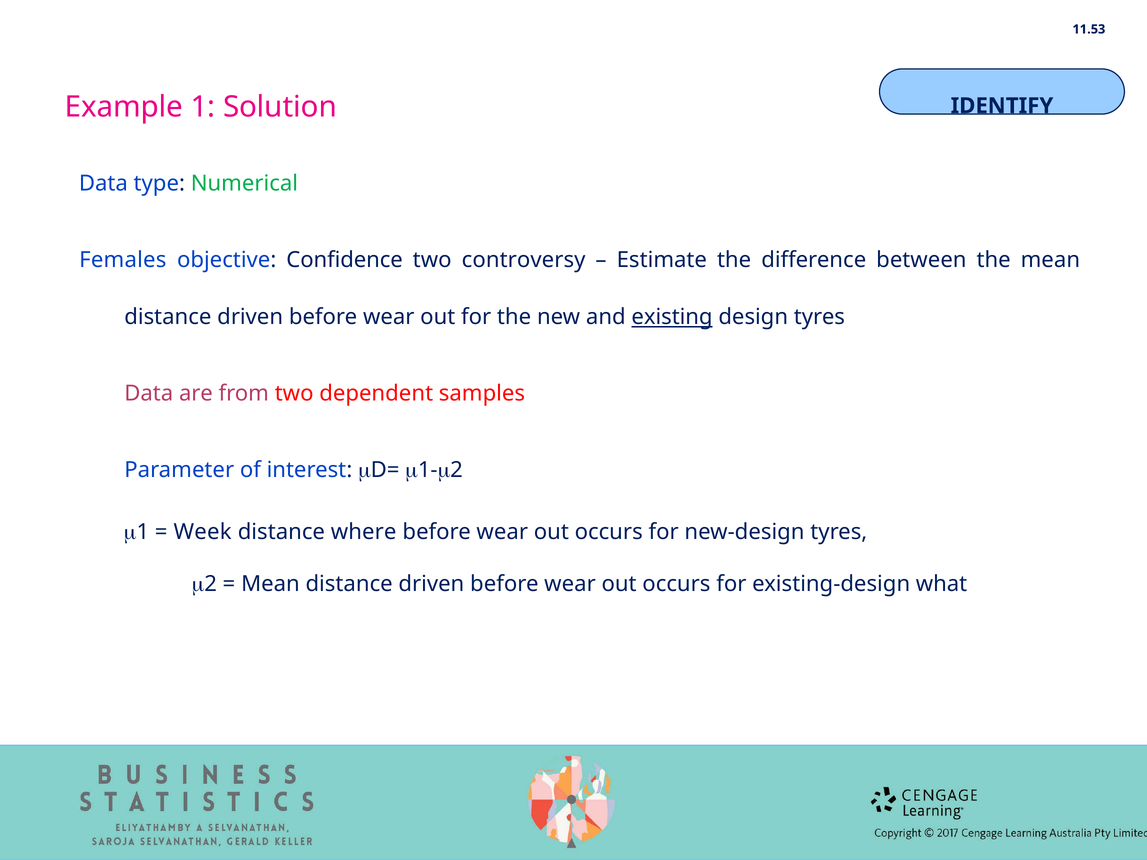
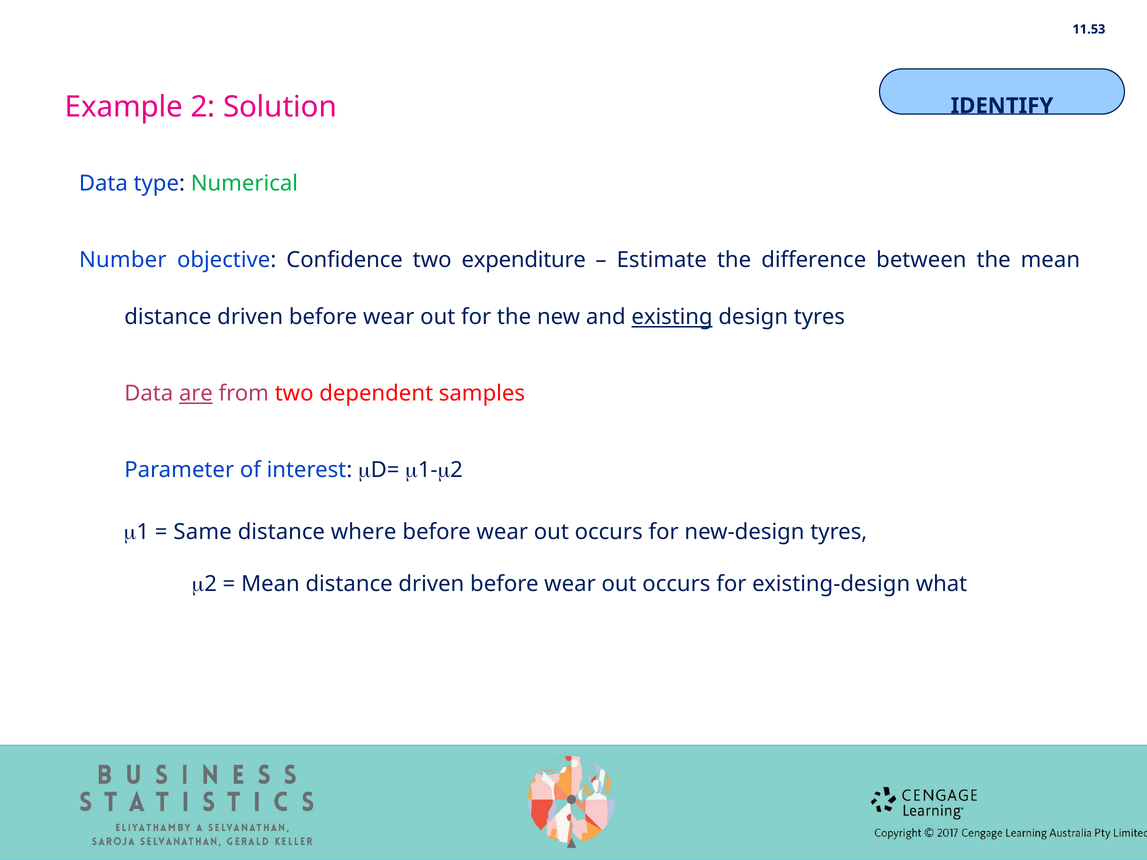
1: 1 -> 2
Females: Females -> Number
controversy: controversy -> expenditure
are underline: none -> present
Week: Week -> Same
